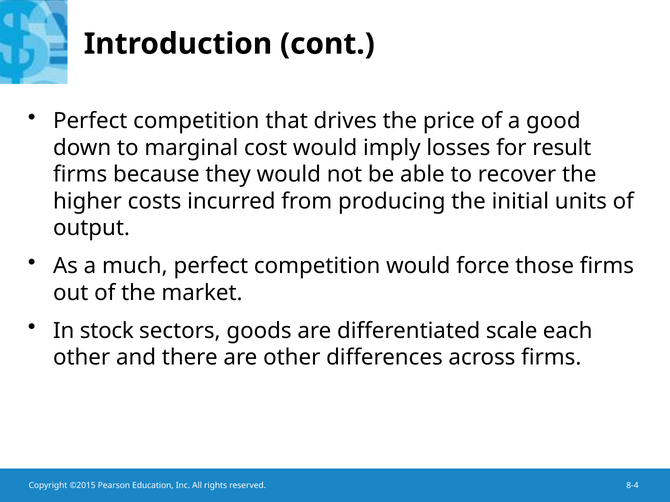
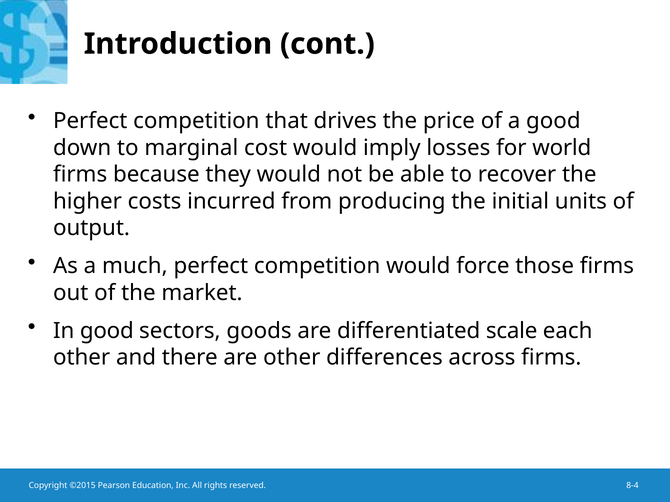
result: result -> world
In stock: stock -> good
